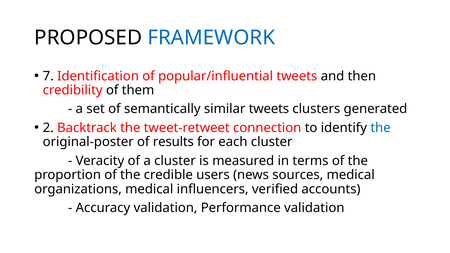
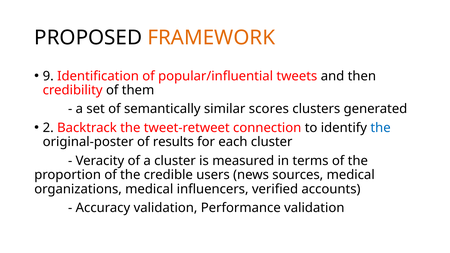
FRAMEWORK colour: blue -> orange
7: 7 -> 9
similar tweets: tweets -> scores
